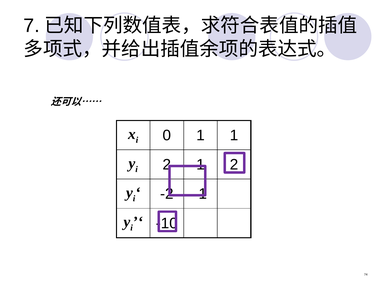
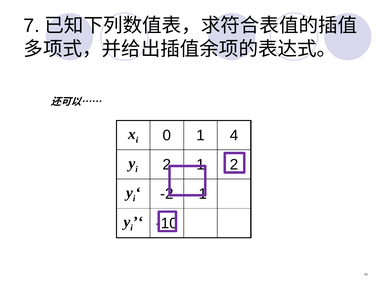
1 1: 1 -> 4
